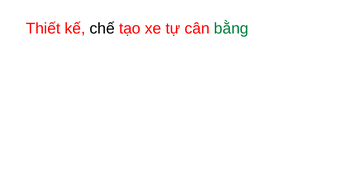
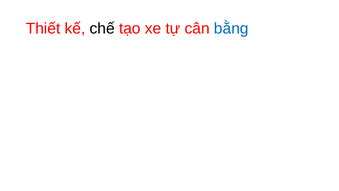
bằng colour: green -> blue
